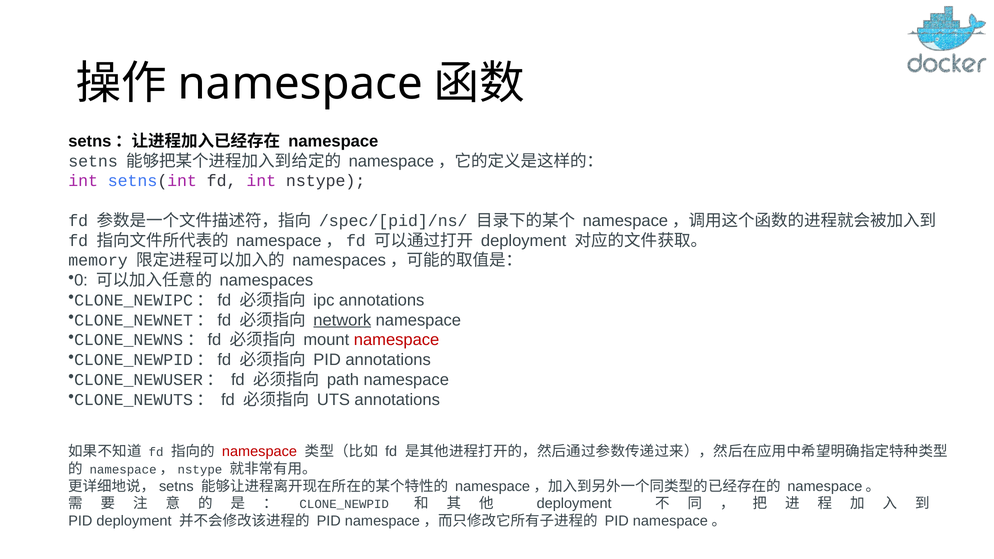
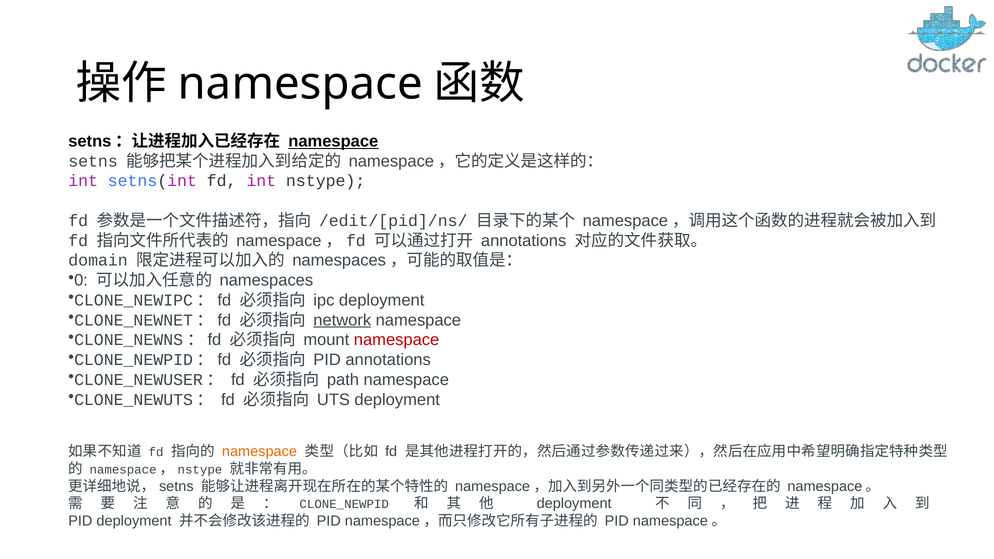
namespace at (333, 141) underline: none -> present
/spec/[pid]/ns/: /spec/[pid]/ns/ -> /edit/[pid]/ns/
deployment at (524, 241): deployment -> annotations
memory: memory -> domain
ipc annotations: annotations -> deployment
UTS annotations: annotations -> deployment
namespace at (259, 452) colour: red -> orange
